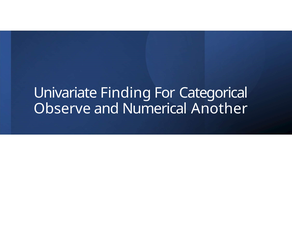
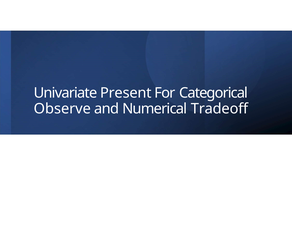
Finding: Finding -> Present
Another: Another -> Tradeoff
